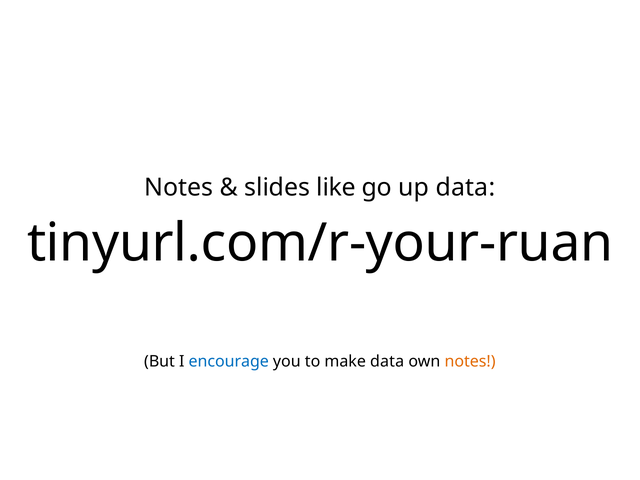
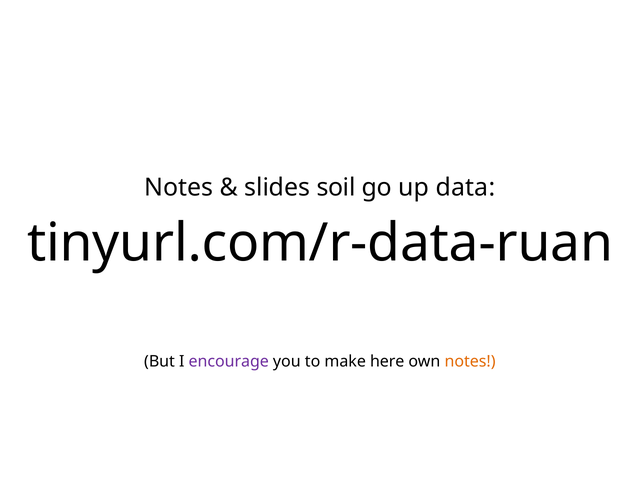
like: like -> soil
tinyurl.com/r-your-ruan: tinyurl.com/r-your-ruan -> tinyurl.com/r-data-ruan
encourage colour: blue -> purple
make data: data -> here
